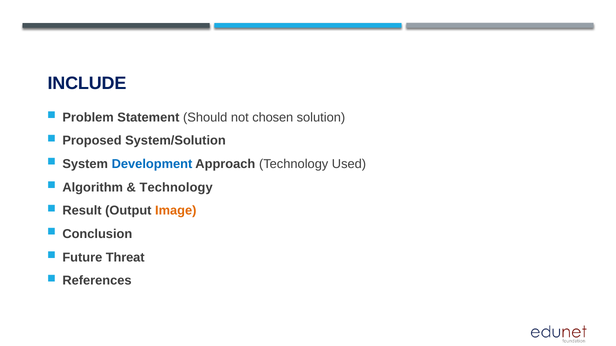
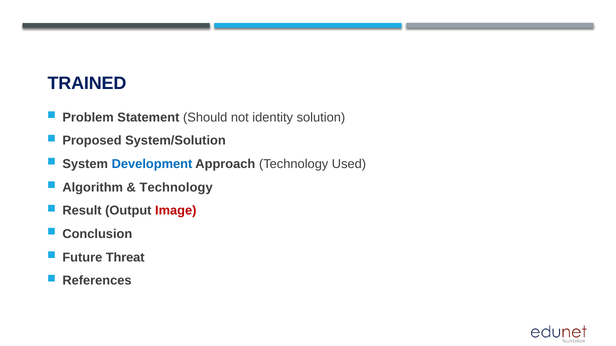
INCLUDE: INCLUDE -> TRAINED
chosen: chosen -> identity
Image colour: orange -> red
